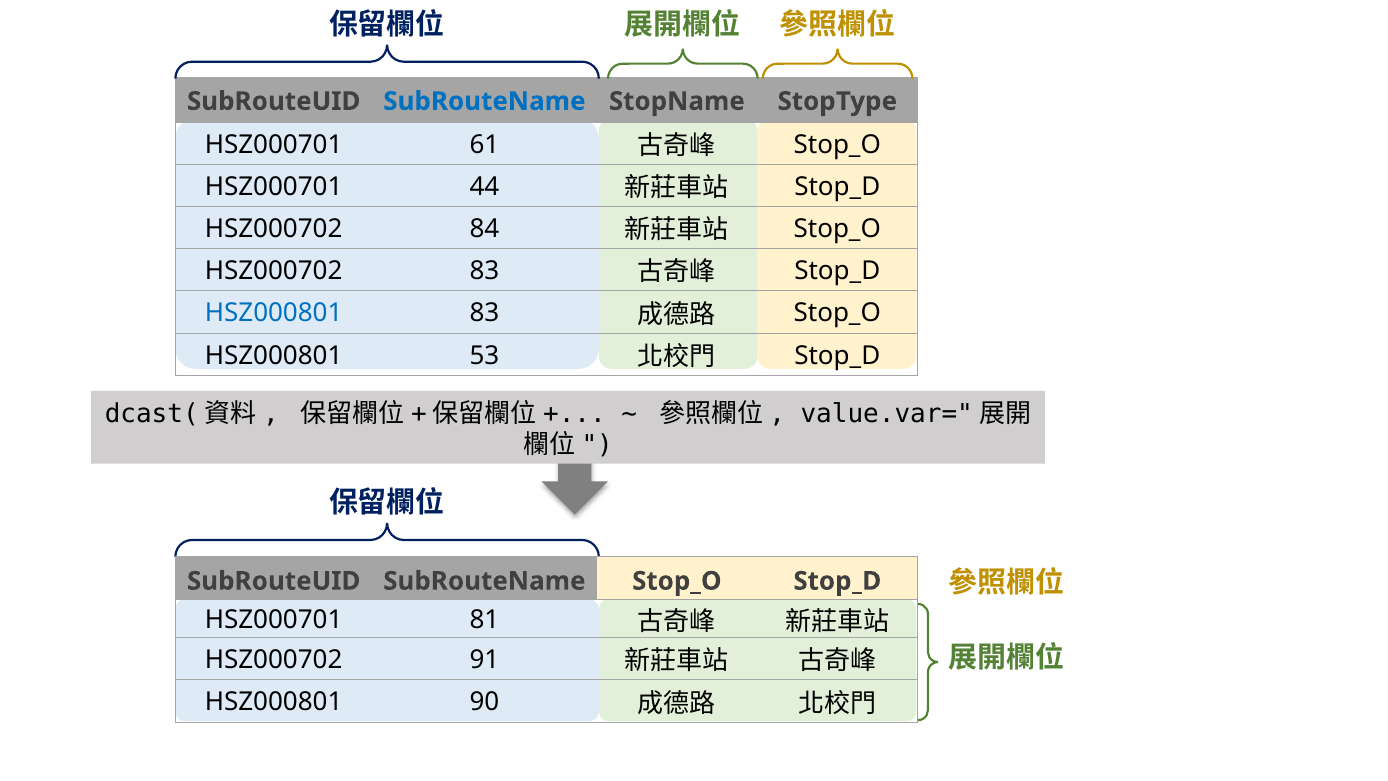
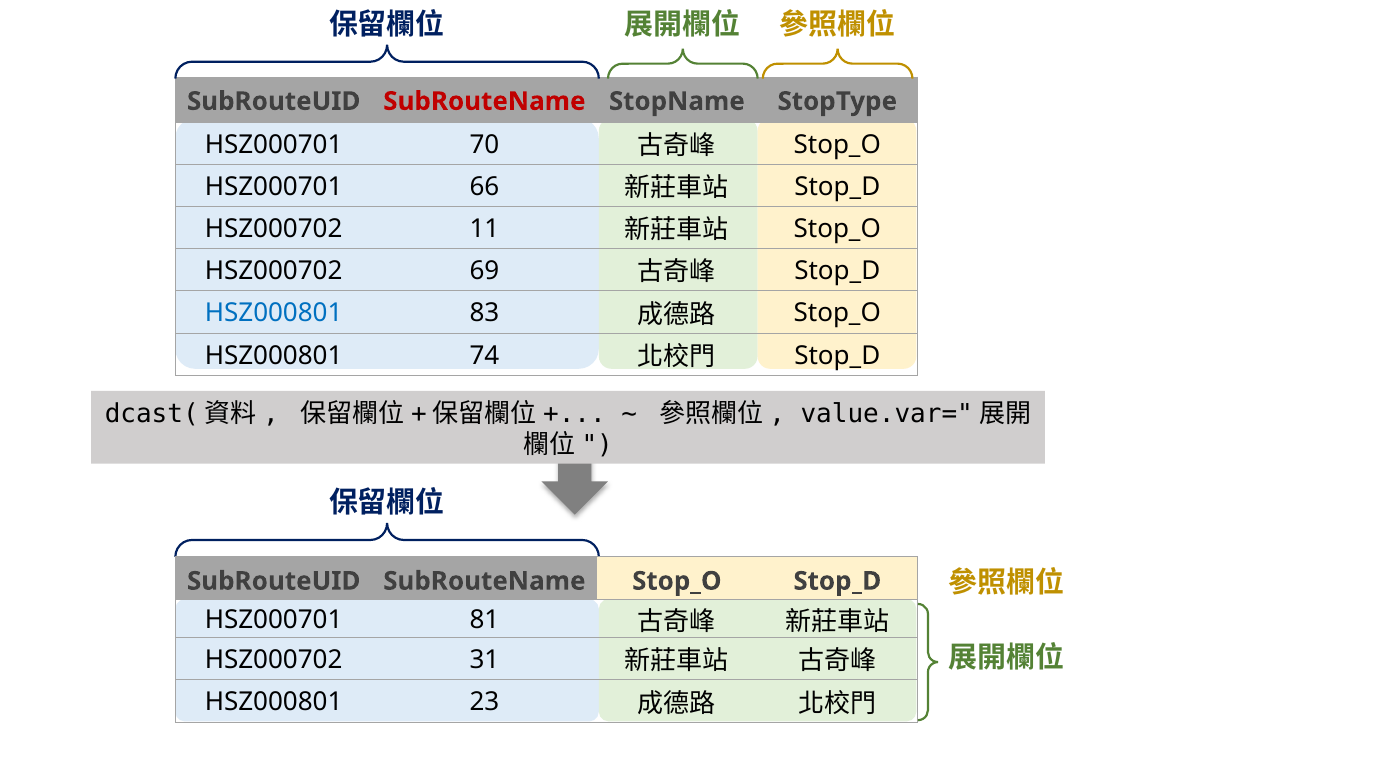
SubRouteName at (484, 101) colour: blue -> red
61: 61 -> 70
44: 44 -> 66
84: 84 -> 11
HSZ000702 83: 83 -> 69
53: 53 -> 74
91: 91 -> 31
90: 90 -> 23
